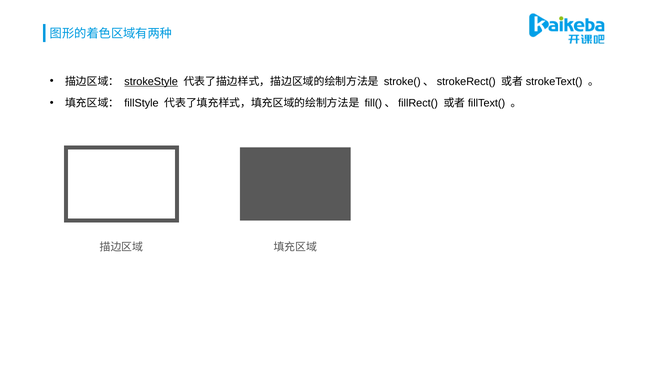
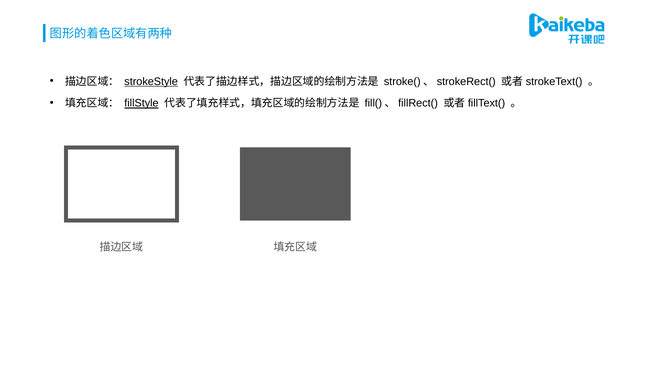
fillStyle underline: none -> present
